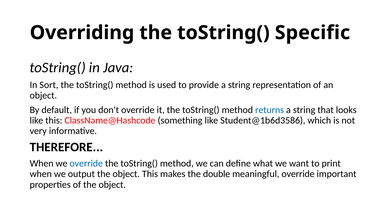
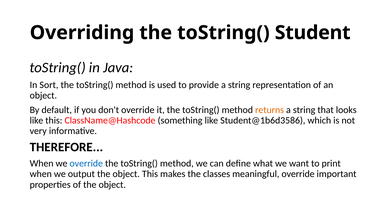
Specific: Specific -> Student
returns colour: blue -> orange
double: double -> classes
